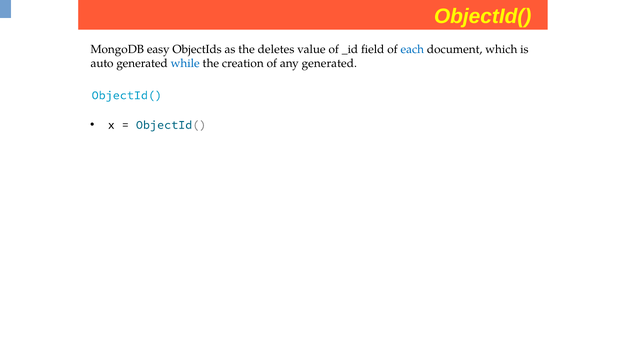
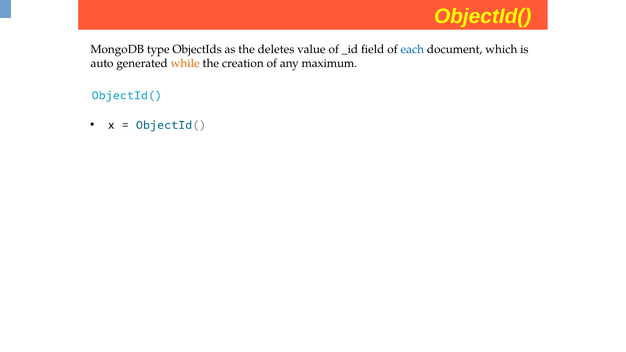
easy: easy -> type
while colour: blue -> orange
any generated: generated -> maximum
